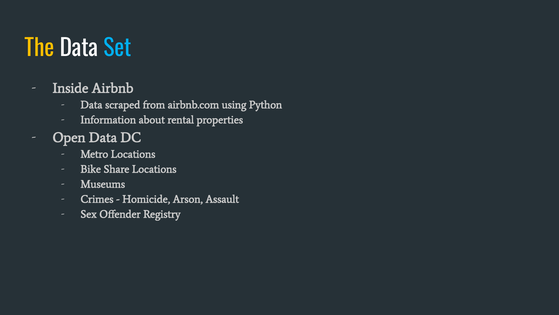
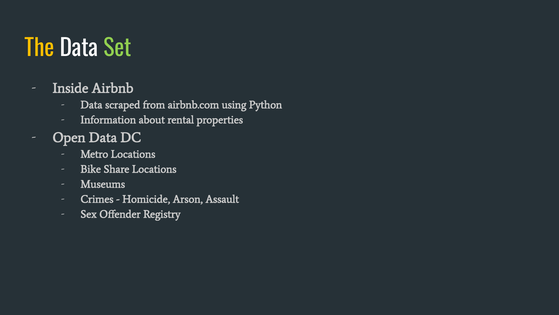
Set colour: light blue -> light green
